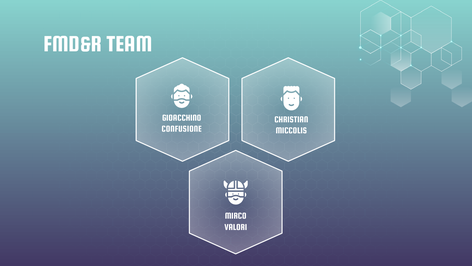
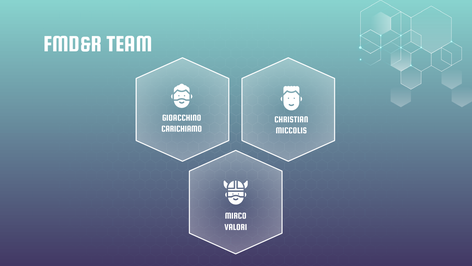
CONFUSIONE: CONFUSIONE -> CARICHIAMO
